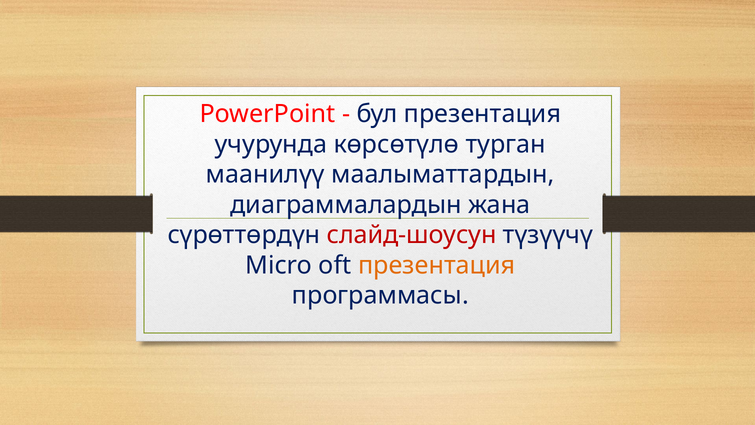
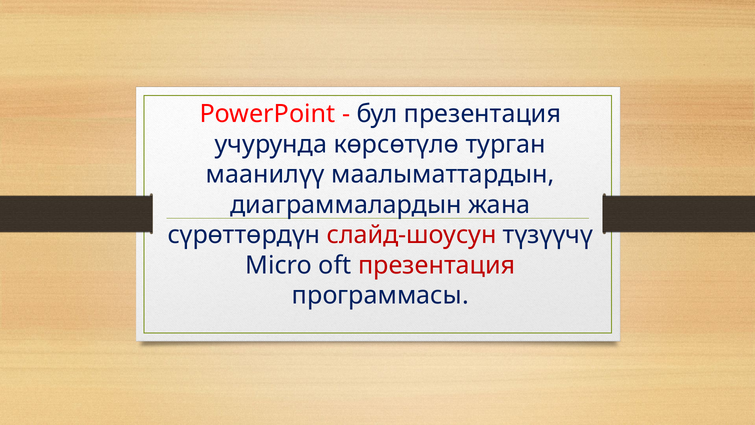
презентация at (437, 265) colour: orange -> red
